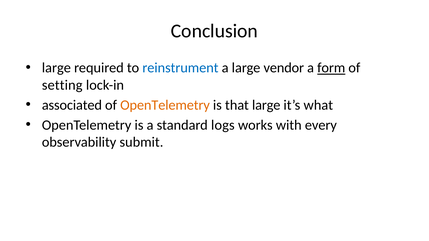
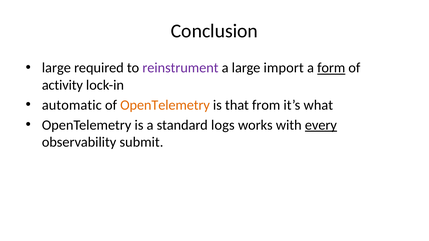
reinstrument colour: blue -> purple
vendor: vendor -> import
setting: setting -> activity
associated: associated -> automatic
that large: large -> from
every underline: none -> present
